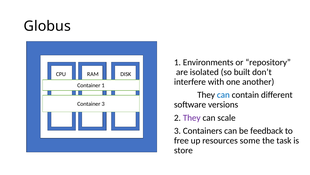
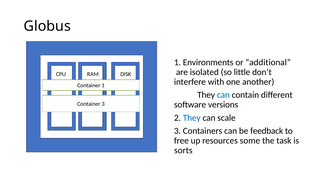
repository: repository -> additional
built: built -> little
They at (192, 117) colour: purple -> blue
store: store -> sorts
